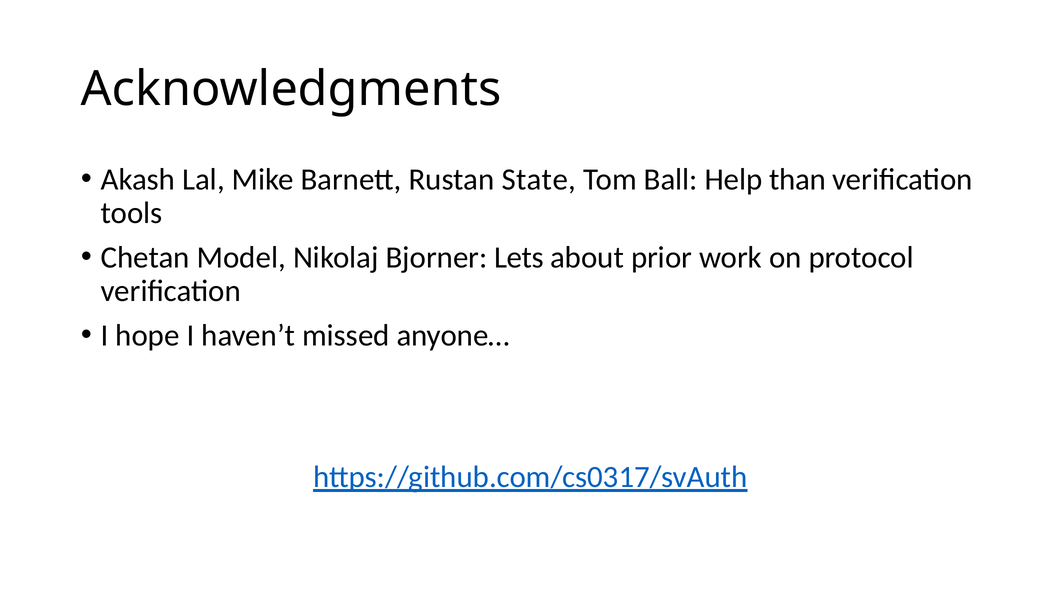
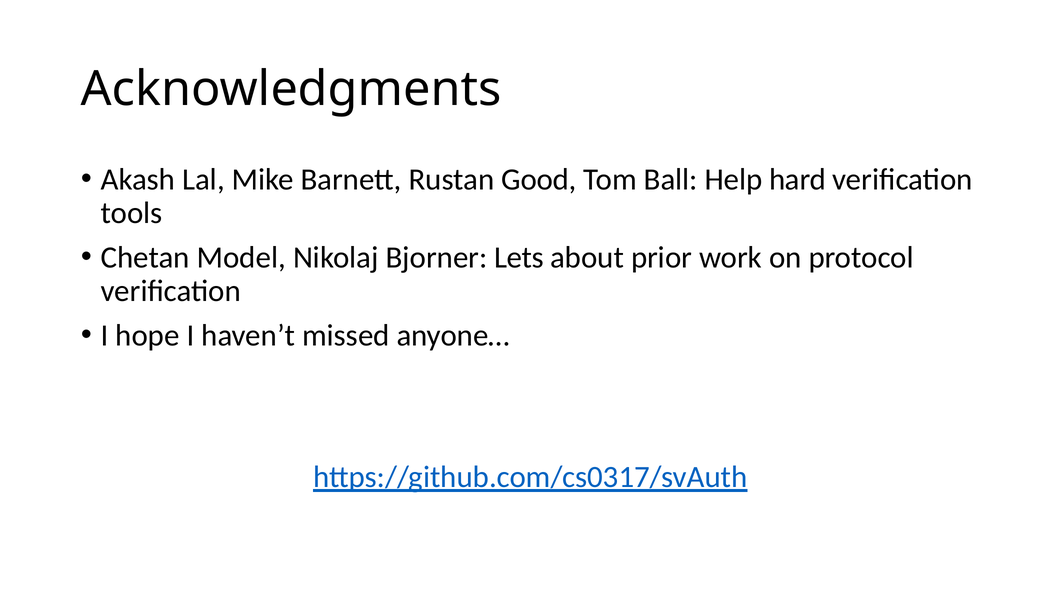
State: State -> Good
than: than -> hard
